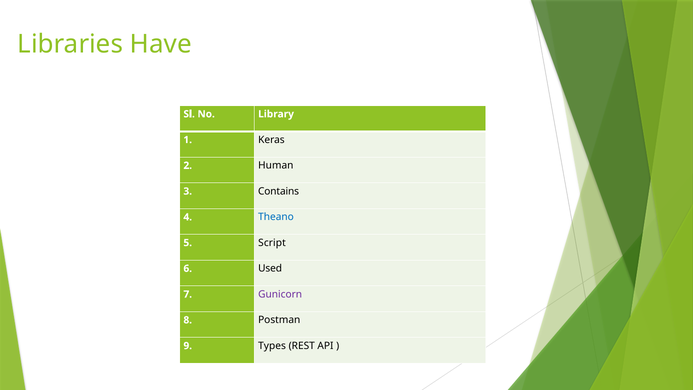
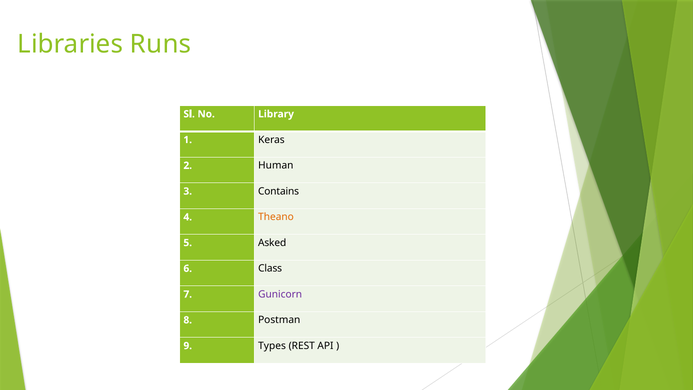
Have: Have -> Runs
Theano colour: blue -> orange
Script: Script -> Asked
Used: Used -> Class
